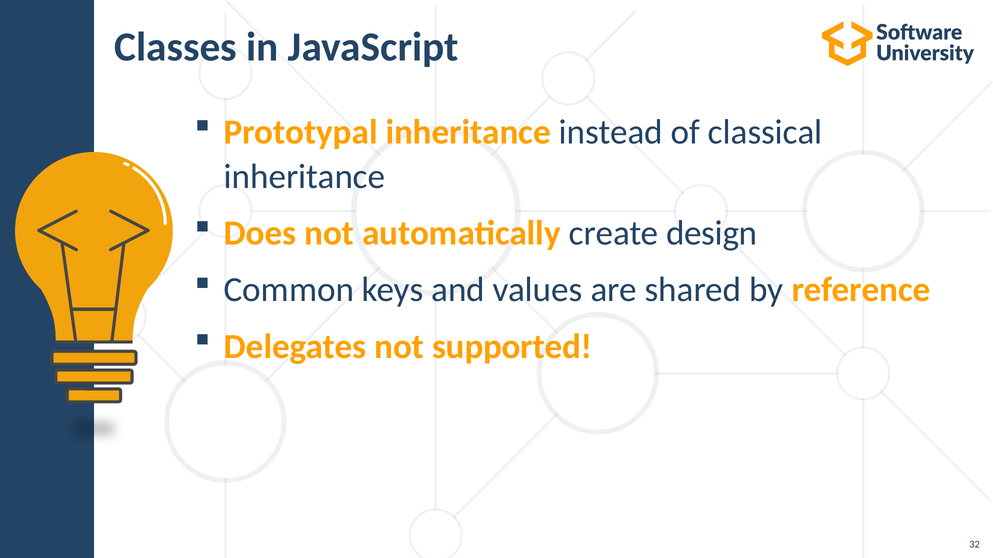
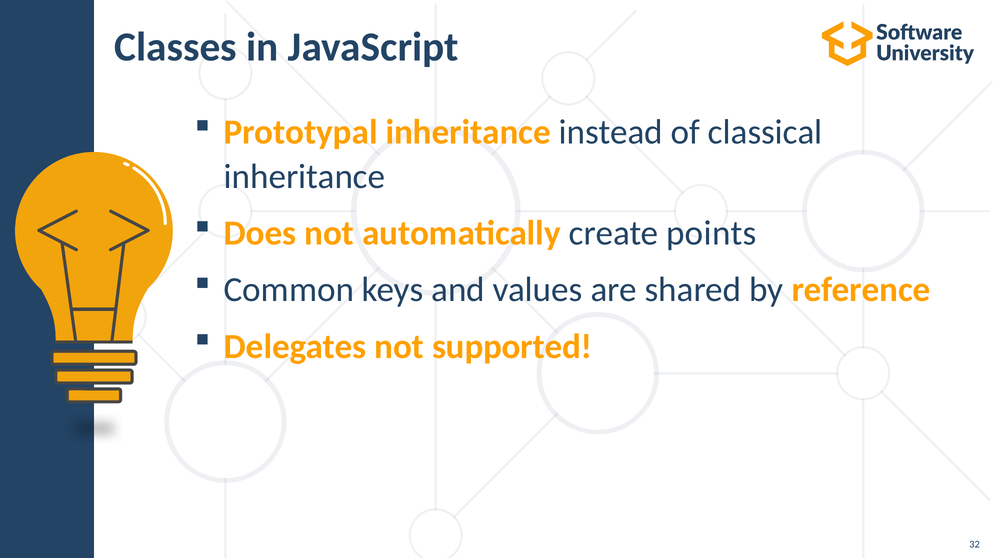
design: design -> points
